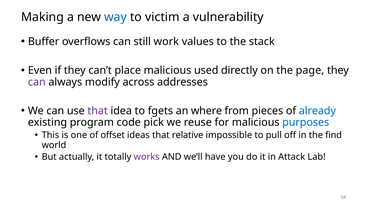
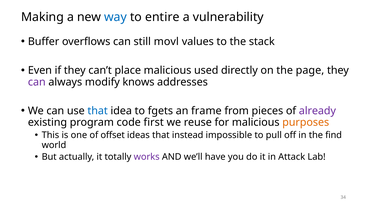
victim: victim -> entire
work: work -> movl
across: across -> knows
that at (98, 111) colour: purple -> blue
where: where -> frame
already colour: blue -> purple
pick: pick -> first
purposes colour: blue -> orange
relative: relative -> instead
